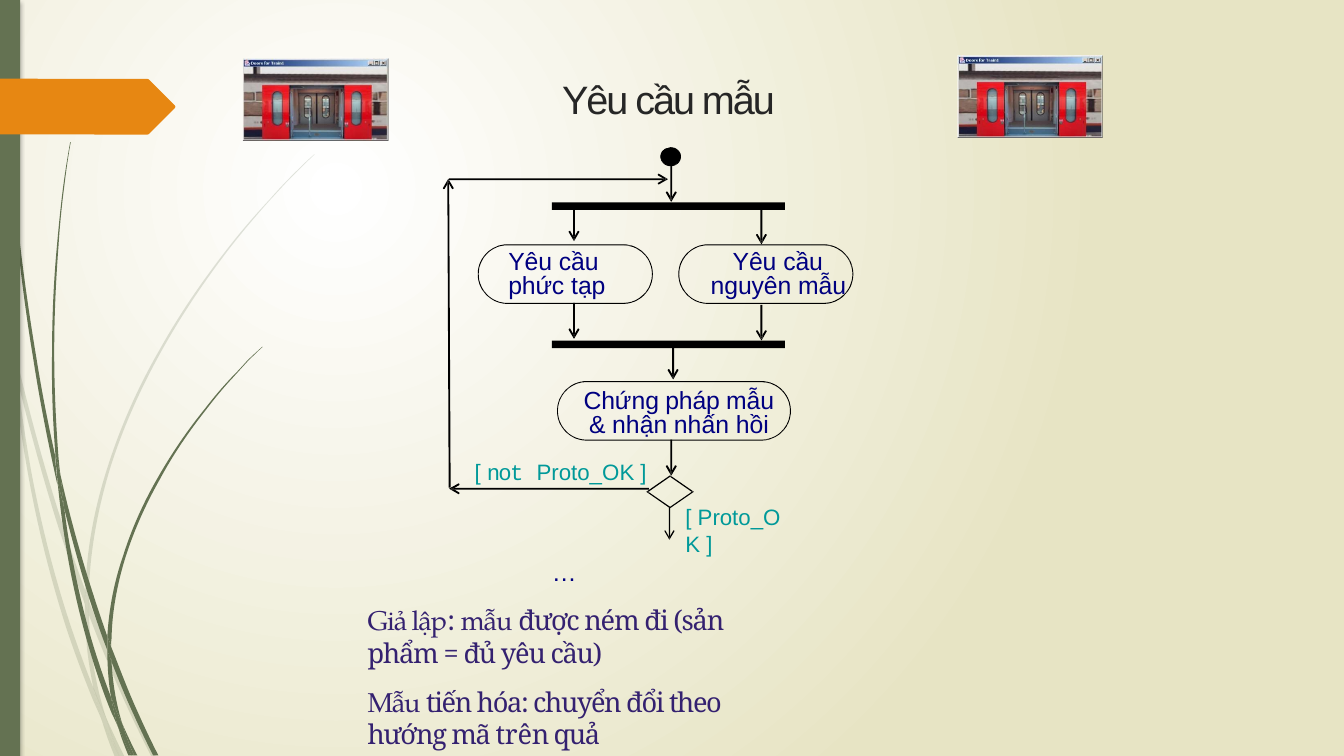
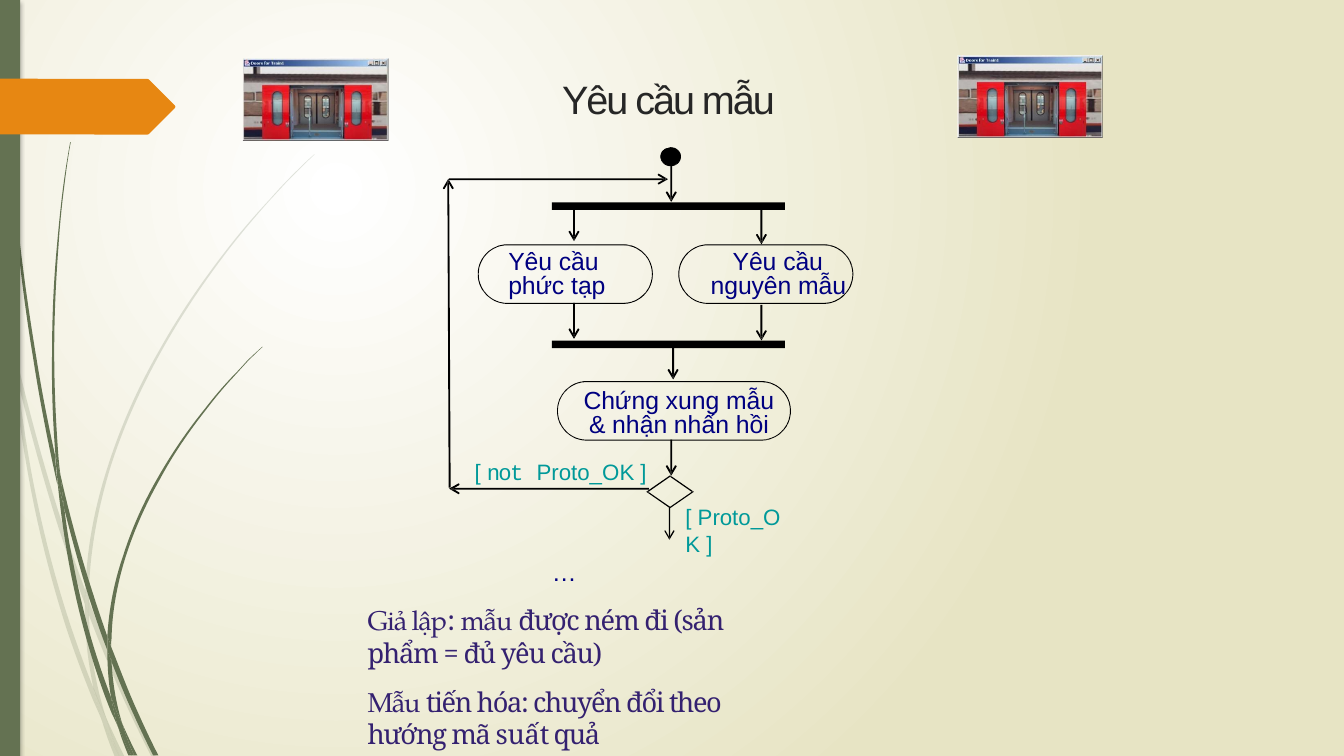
pháp: pháp -> xung
trên: trên -> suất
